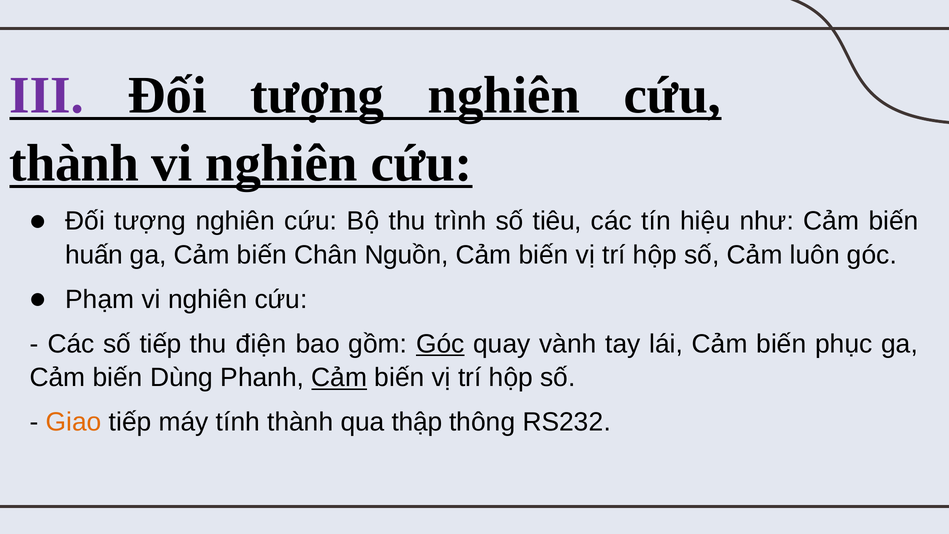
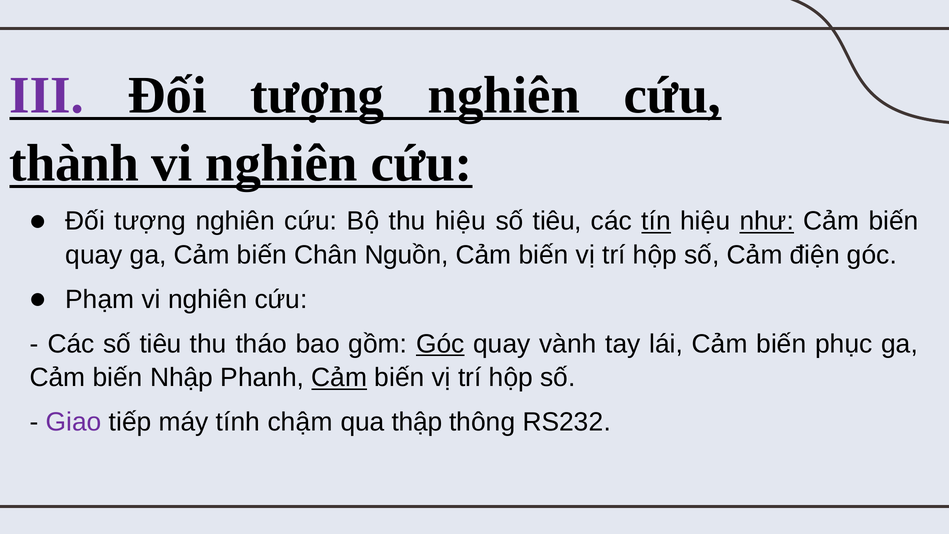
thu trình: trình -> hiệu
tín underline: none -> present
như underline: none -> present
huấn at (94, 255): huấn -> quay
luôn: luôn -> điện
Các số tiếp: tiếp -> tiêu
điện: điện -> tháo
Dùng: Dùng -> Nhập
Giao colour: orange -> purple
tính thành: thành -> chậm
